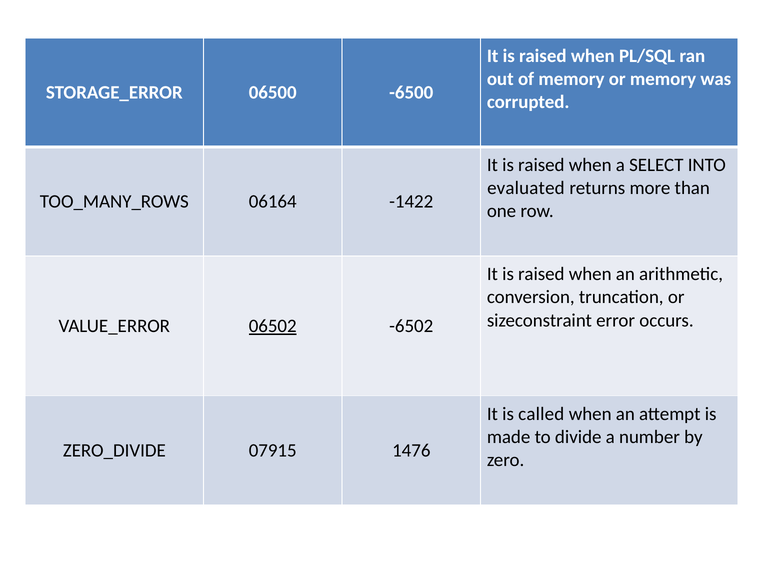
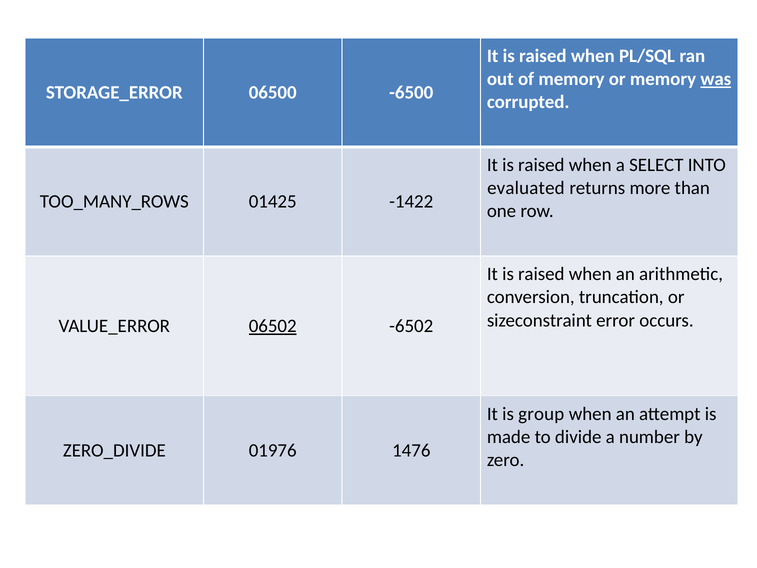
was underline: none -> present
06164: 06164 -> 01425
called: called -> group
07915: 07915 -> 01976
